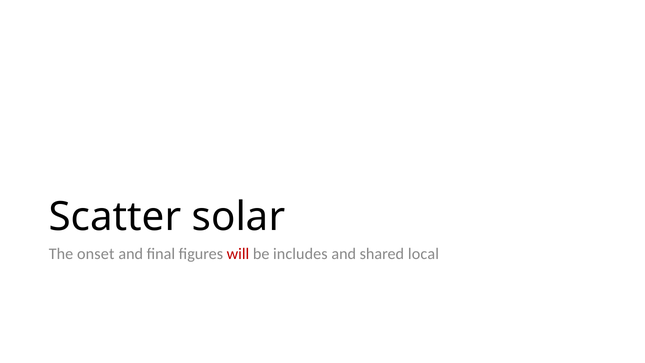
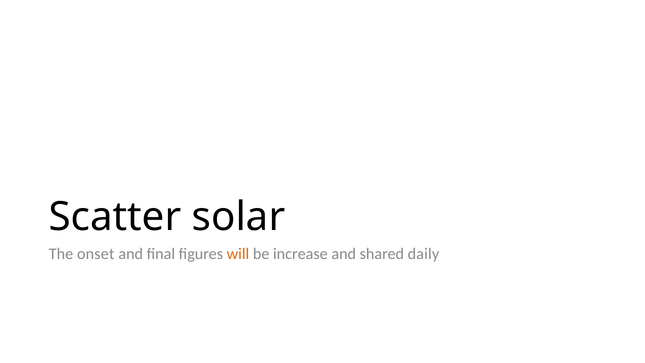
will colour: red -> orange
includes: includes -> increase
local: local -> daily
